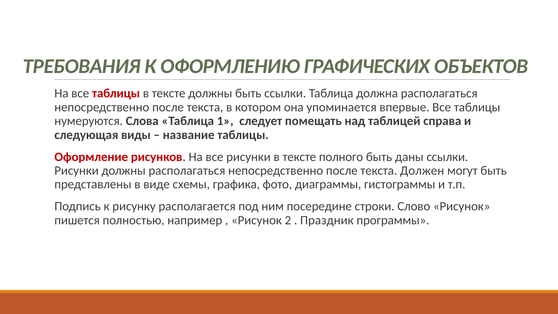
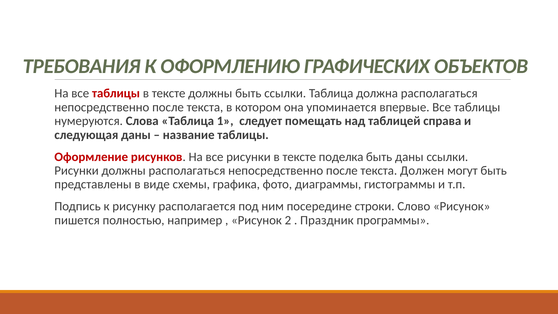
следующая виды: виды -> даны
полного: полного -> поделка
